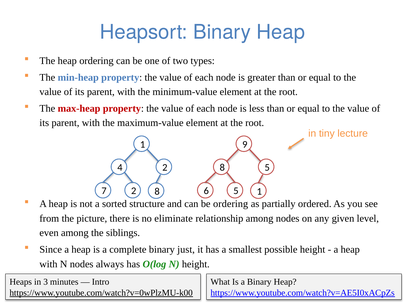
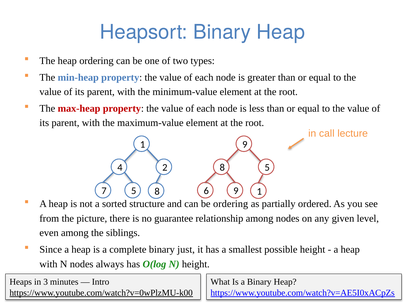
tiny: tiny -> call
7 2: 2 -> 5
6 5: 5 -> 9
eliminate: eliminate -> guarantee
